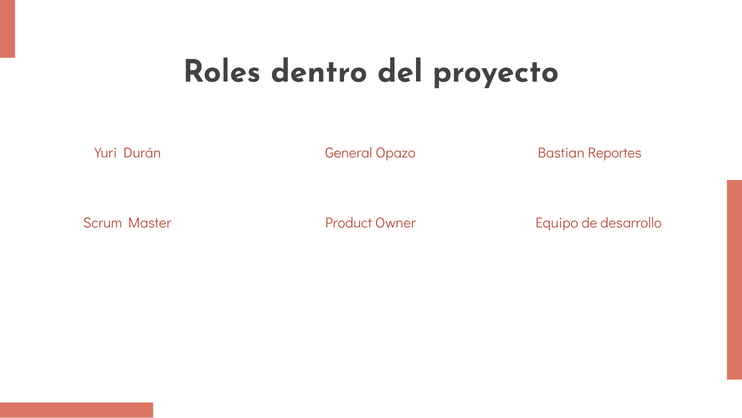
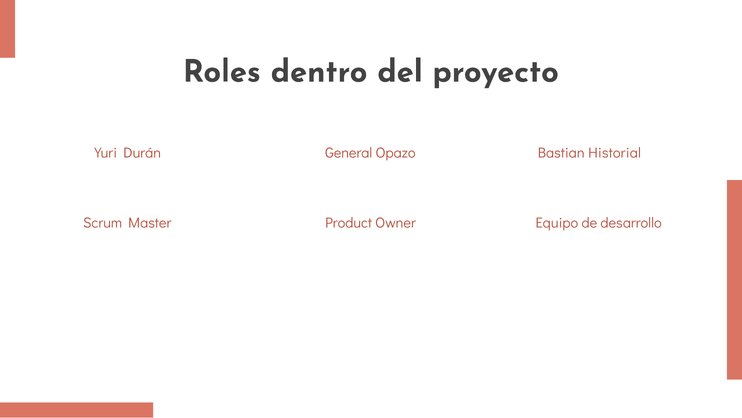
Reportes: Reportes -> Historial
